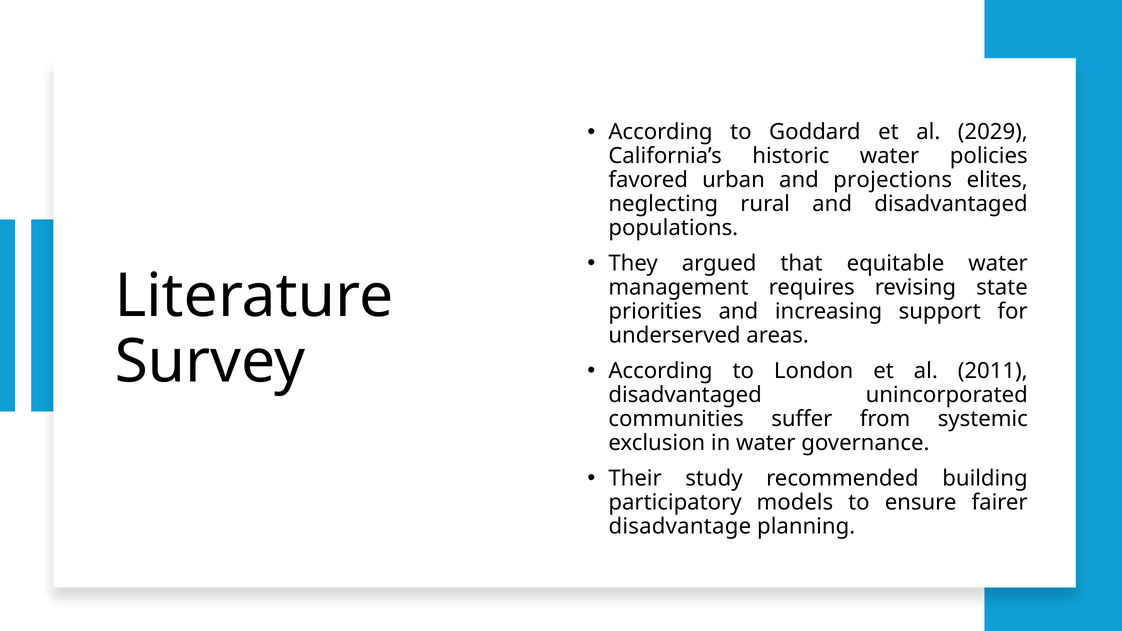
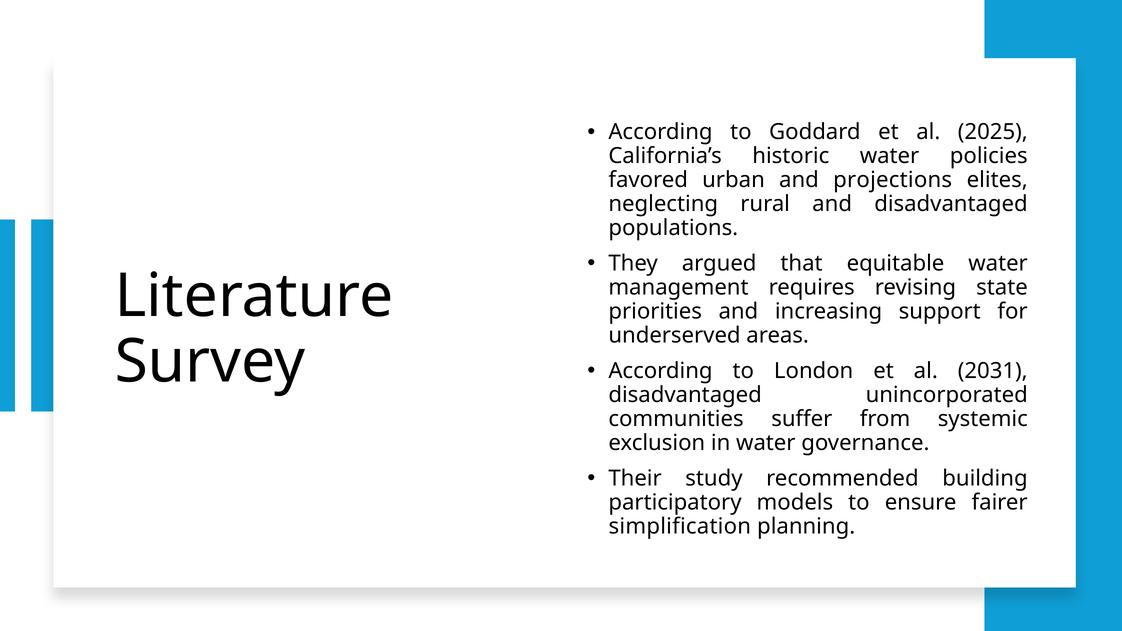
2029: 2029 -> 2025
2011: 2011 -> 2031
disadvantage: disadvantage -> simplification
